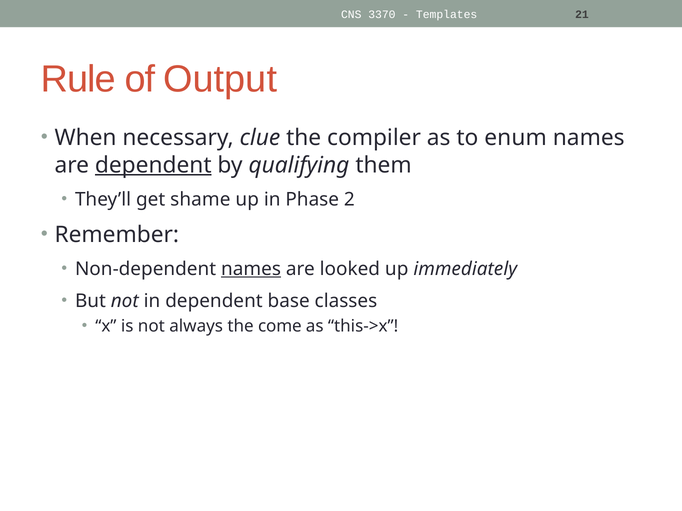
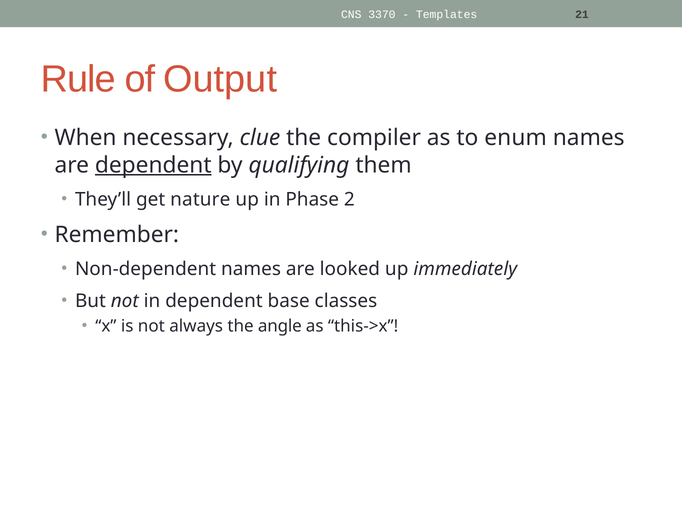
shame: shame -> nature
names at (251, 269) underline: present -> none
come: come -> angle
